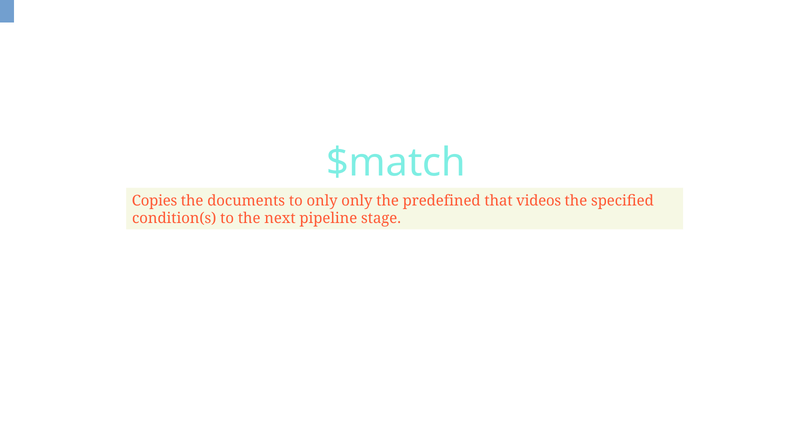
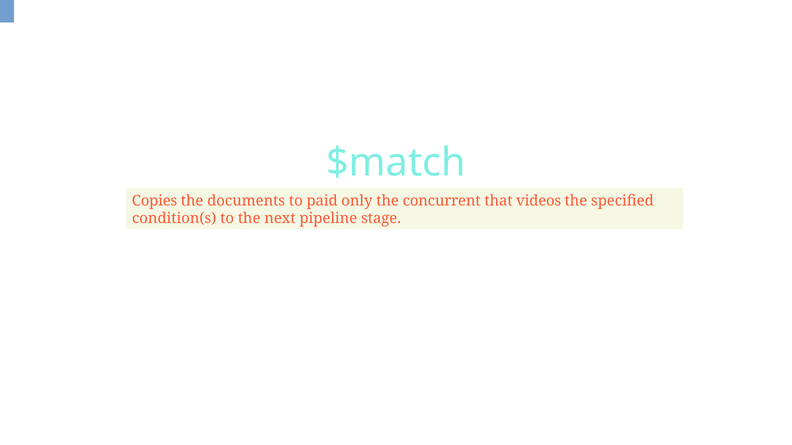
to only: only -> paid
predefined: predefined -> concurrent
